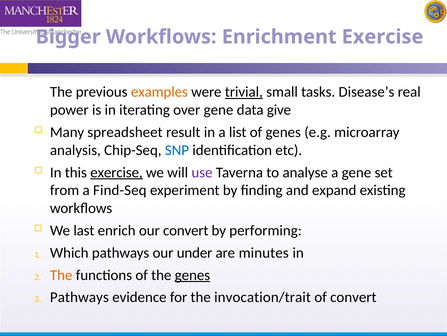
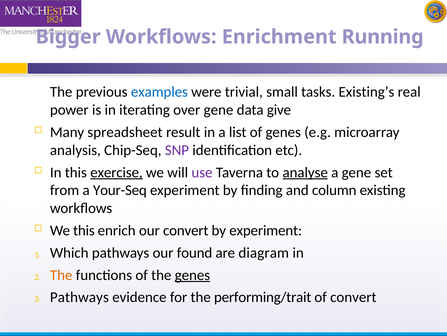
Enrichment Exercise: Exercise -> Running
examples colour: orange -> blue
trivial underline: present -> none
Disease’s: Disease’s -> Existing’s
SNP colour: blue -> purple
analyse underline: none -> present
Find-Seq: Find-Seq -> Your-Seq
expand: expand -> column
We last: last -> this
by performing: performing -> experiment
under: under -> found
minutes: minutes -> diagram
invocation/trait: invocation/trait -> performing/trait
